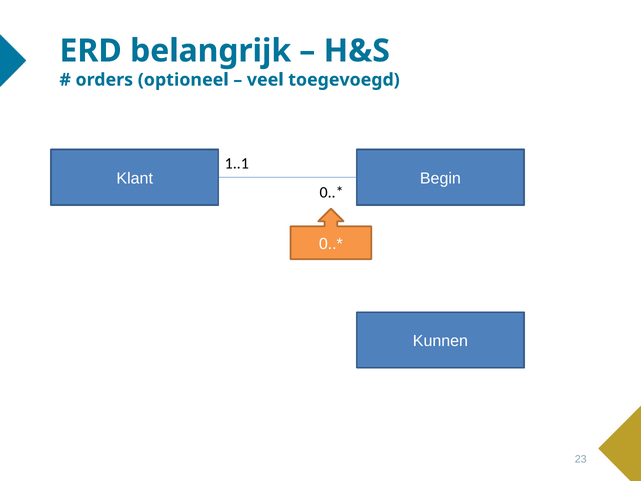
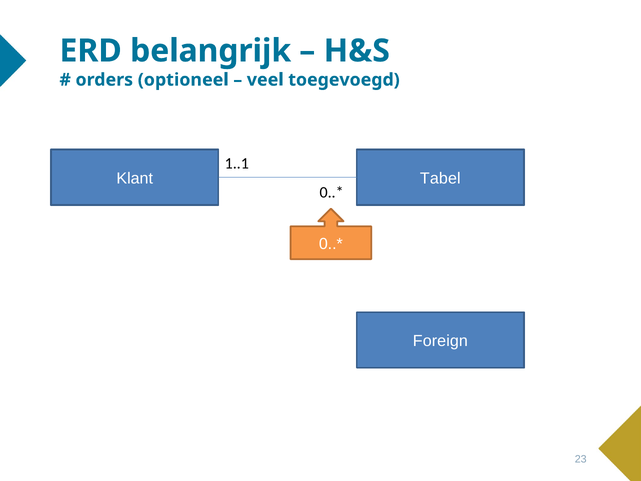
Begin: Begin -> Tabel
Kunnen: Kunnen -> Foreign
